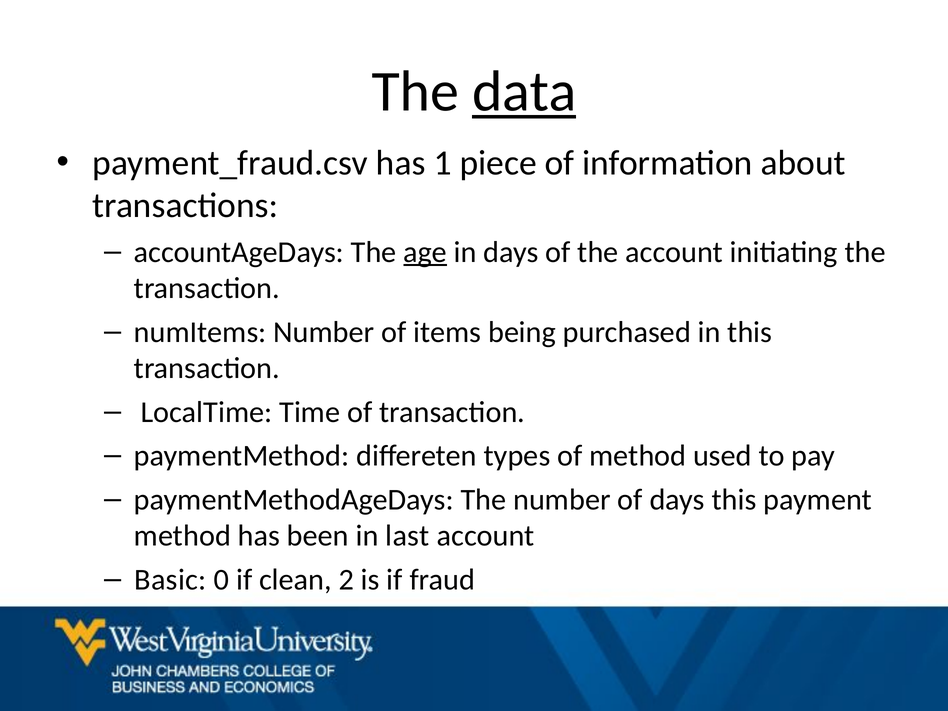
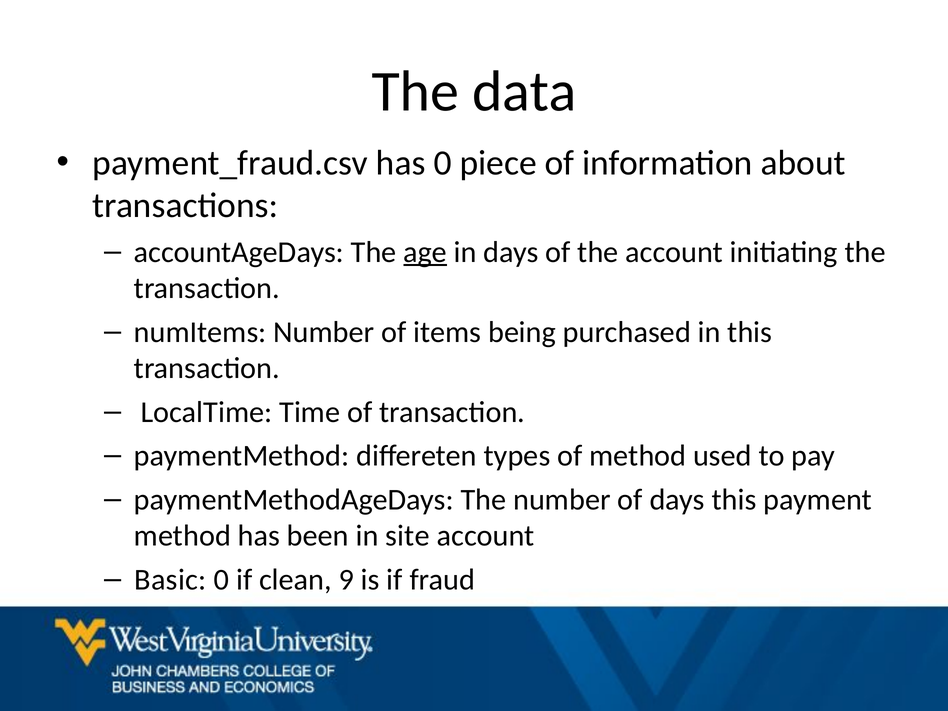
data underline: present -> none
has 1: 1 -> 0
last: last -> site
2: 2 -> 9
